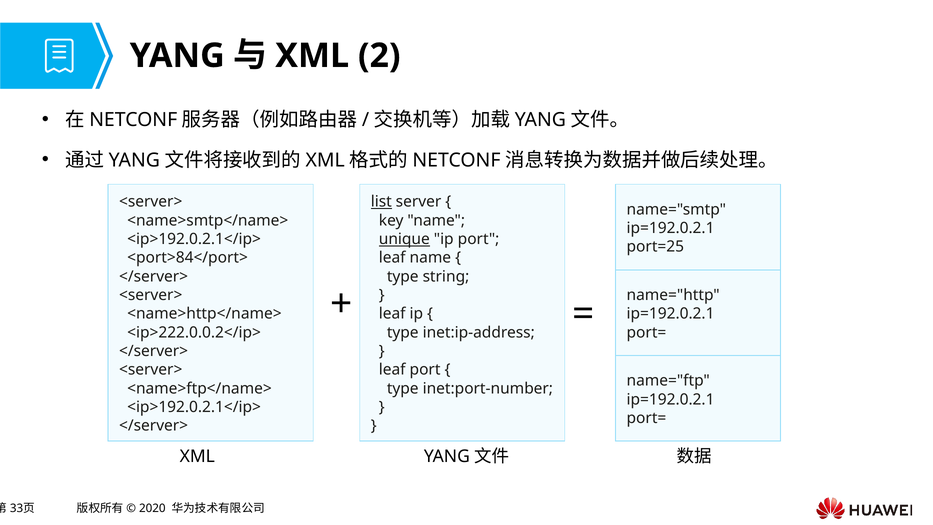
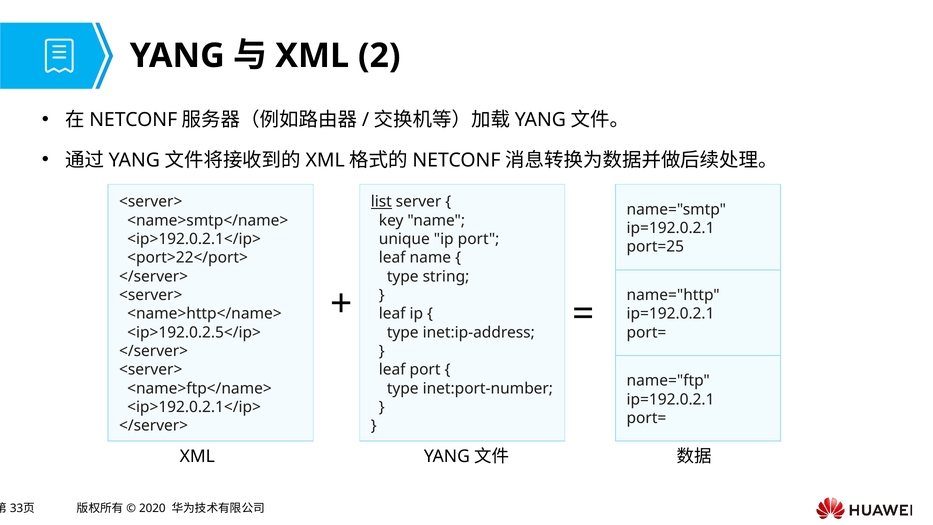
unique underline: present -> none
<port>84</port>: <port>84</port> -> <port>22</port>
<ip>222.0.0.2</ip>: <ip>222.0.0.2</ip> -> <ip>192.0.2.5</ip>
